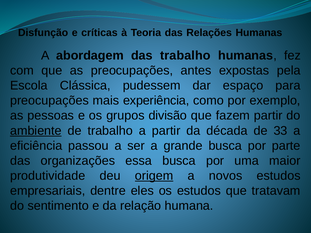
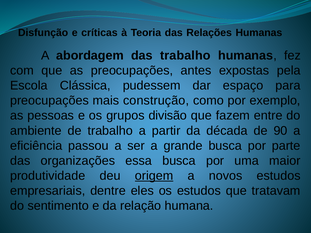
experiência: experiência -> construção
fazem partir: partir -> entre
ambiente underline: present -> none
33: 33 -> 90
